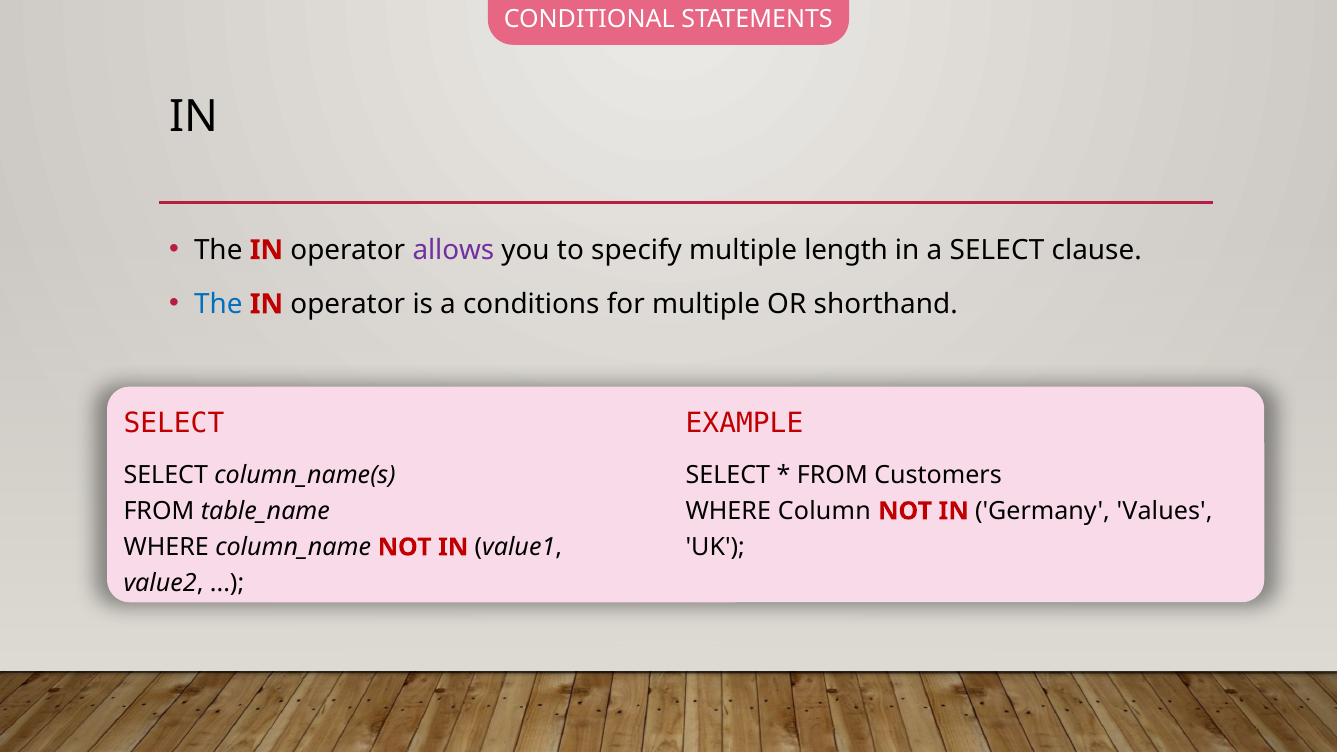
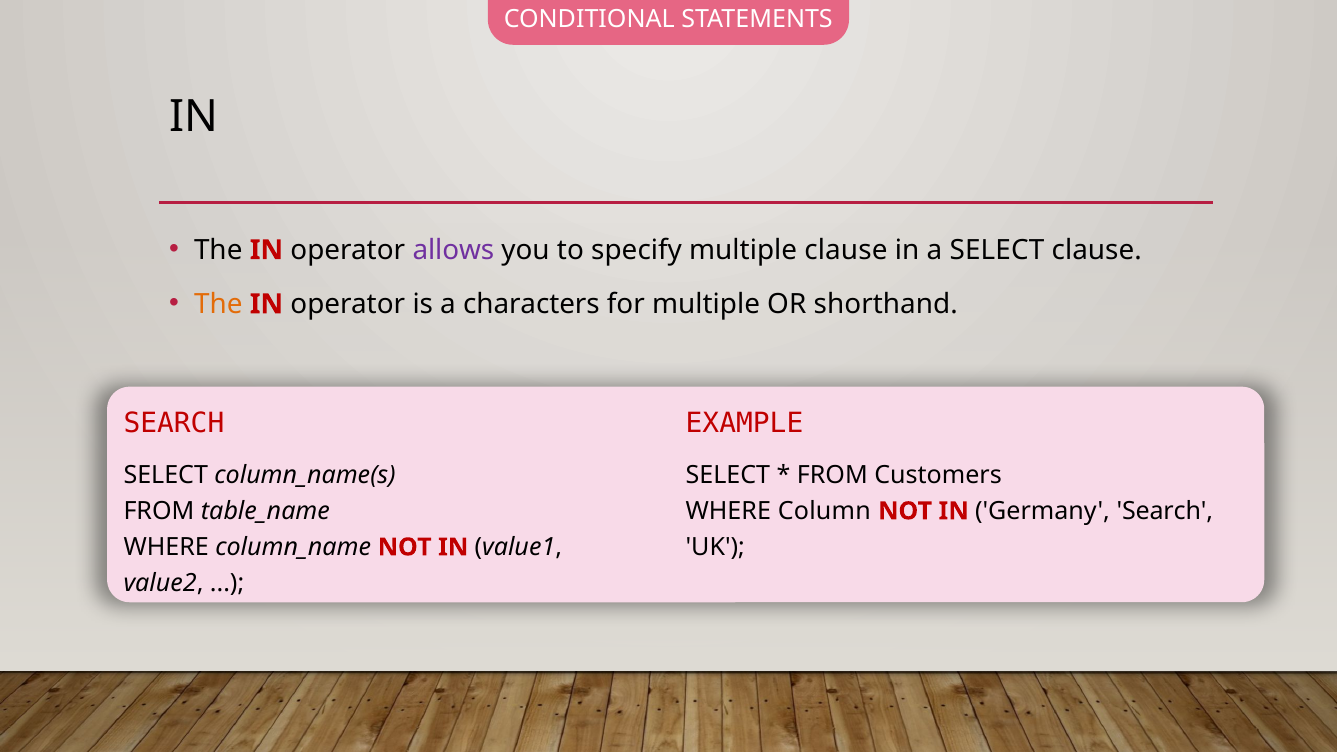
multiple length: length -> clause
The at (218, 304) colour: blue -> orange
conditions: conditions -> characters
SELECT at (174, 424): SELECT -> SEARCH
Germany Values: Values -> Search
